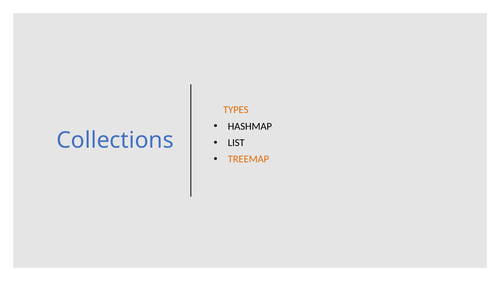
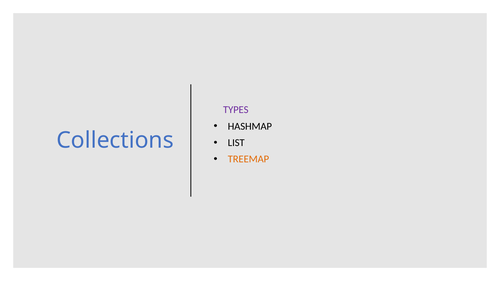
TYPES colour: orange -> purple
